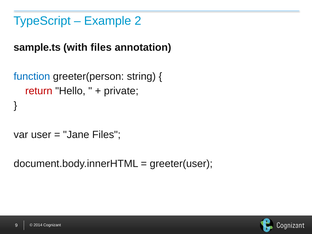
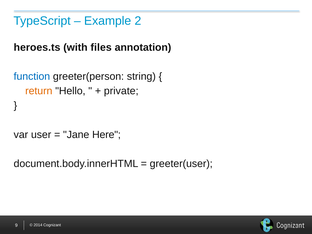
sample.ts: sample.ts -> heroes.ts
return colour: red -> orange
Jane Files: Files -> Here
